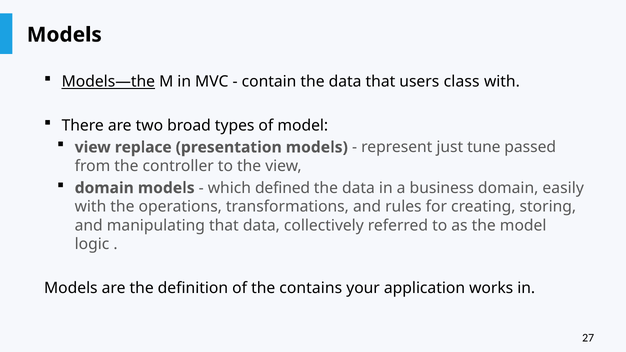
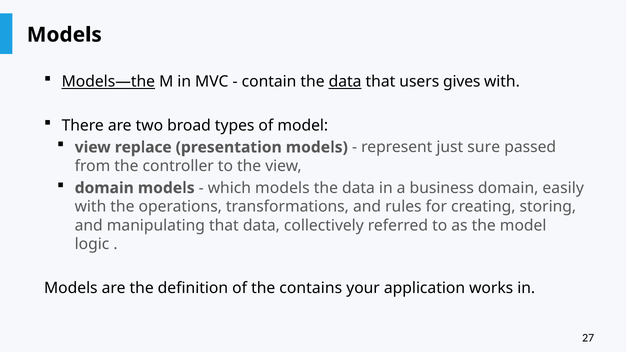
data at (345, 82) underline: none -> present
class: class -> gives
tune: tune -> sure
which defined: defined -> models
